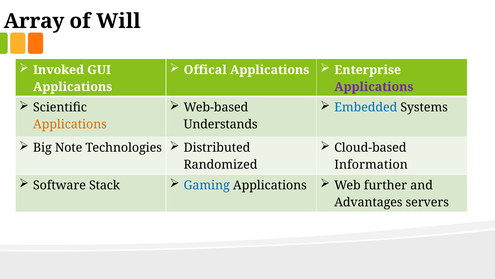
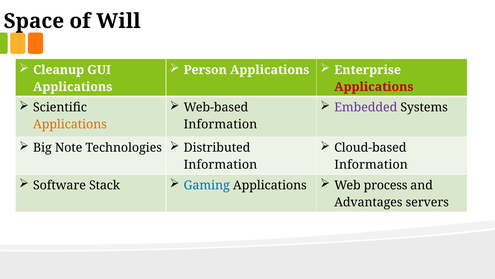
Array: Array -> Space
Invoked: Invoked -> Cleanup
Offical: Offical -> Person
Applications at (374, 87) colour: purple -> red
Embedded colour: blue -> purple
Understands at (221, 124): Understands -> Information
Randomized at (221, 164): Randomized -> Information
further: further -> process
